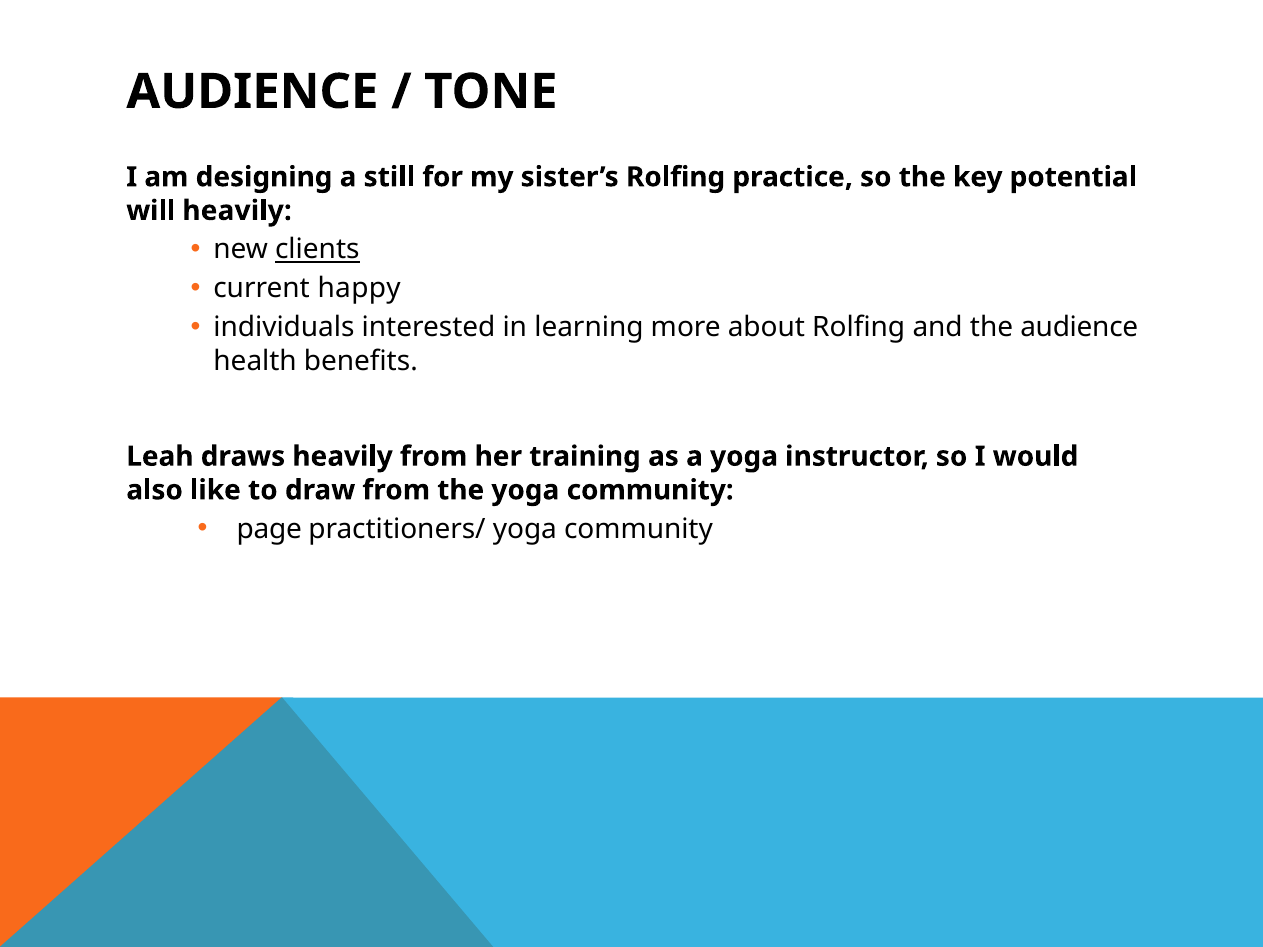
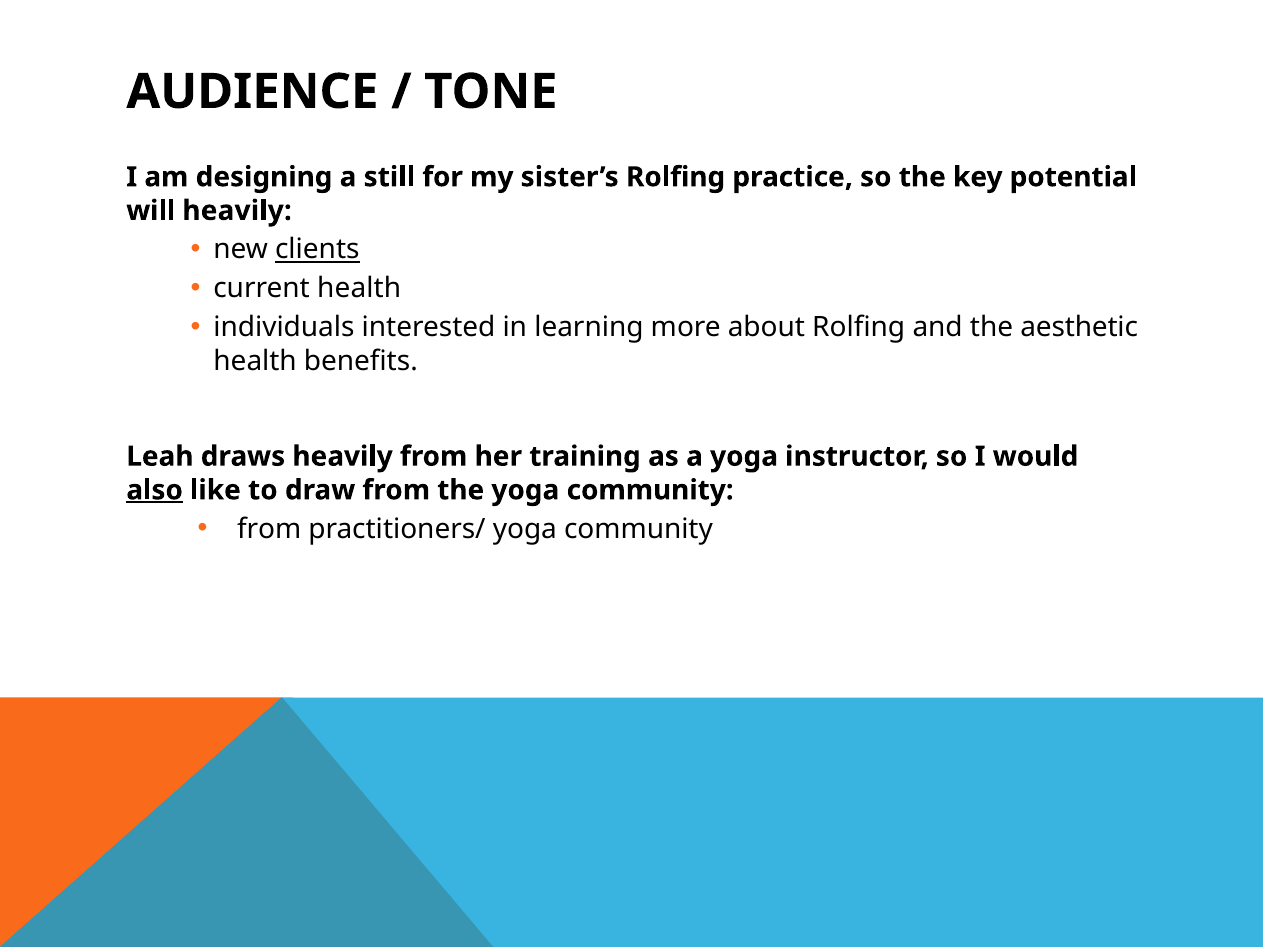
current happy: happy -> health
the audience: audience -> aesthetic
also underline: none -> present
page at (269, 529): page -> from
